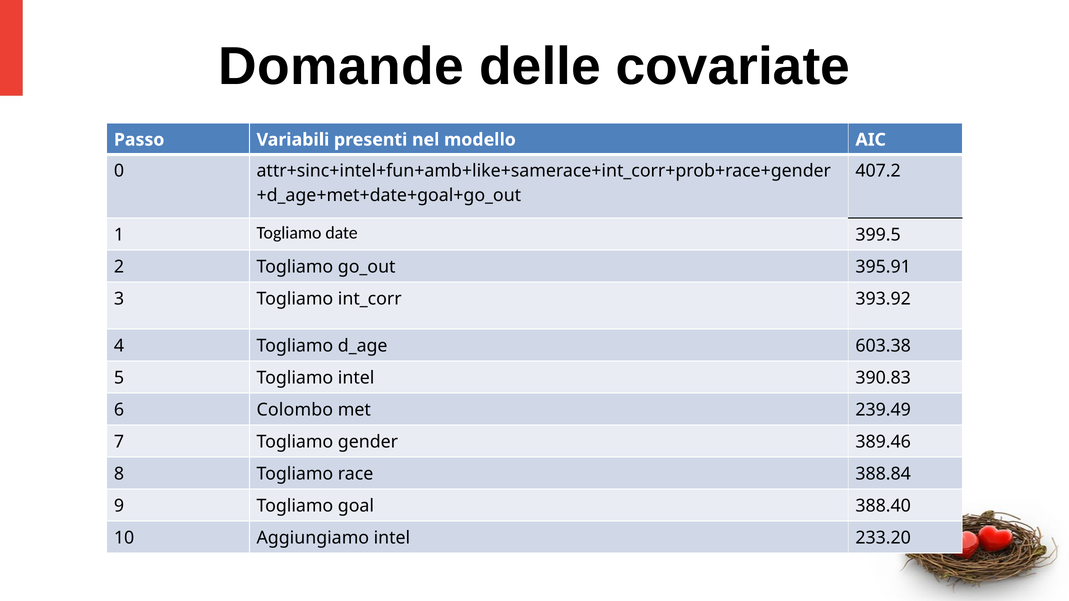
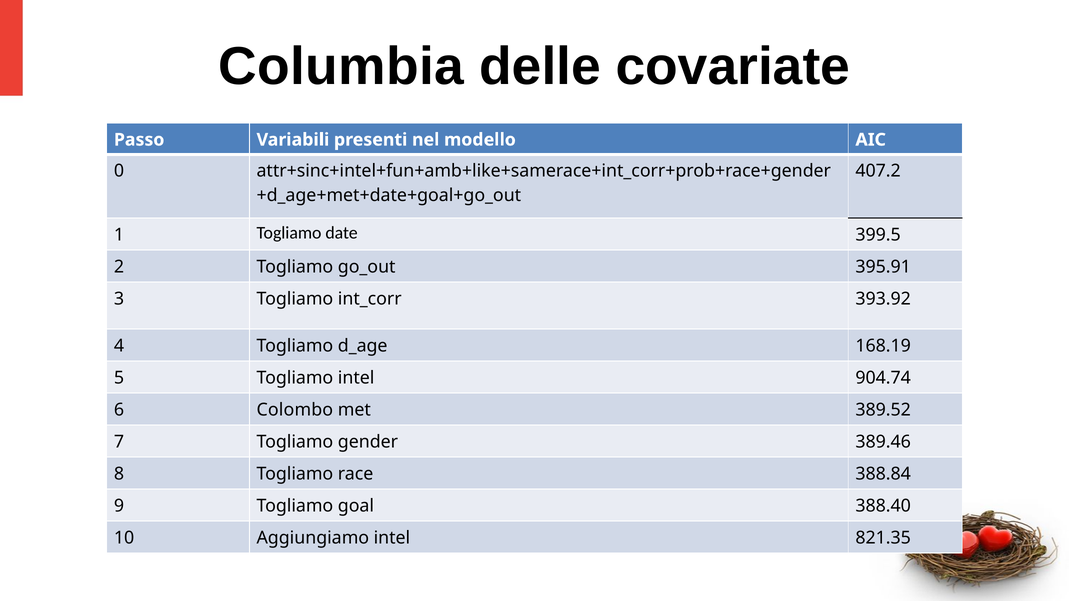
Domande: Domande -> Columbia
603.38: 603.38 -> 168.19
390.83: 390.83 -> 904.74
239.49: 239.49 -> 389.52
233.20: 233.20 -> 821.35
